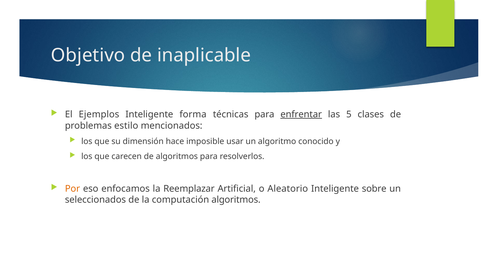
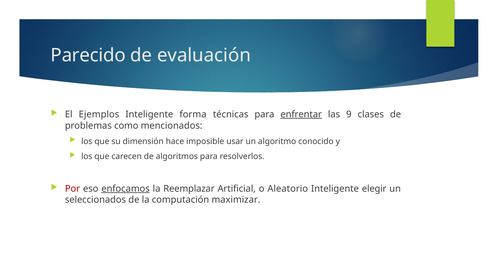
Objetivo: Objetivo -> Parecido
inaplicable: inaplicable -> evaluación
5: 5 -> 9
estilo: estilo -> como
Por colour: orange -> red
enfocamos underline: none -> present
sobre: sobre -> elegir
computación algoritmos: algoritmos -> maximizar
